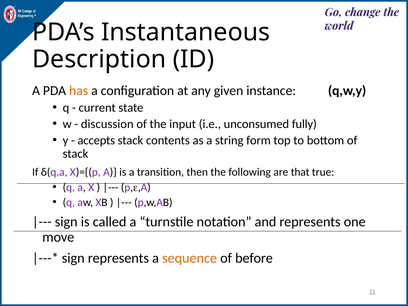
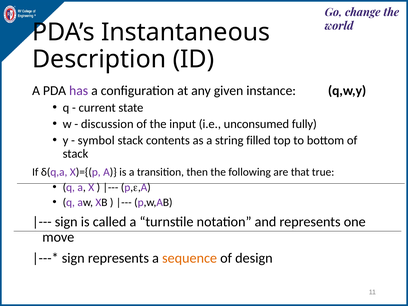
has colour: orange -> purple
accepts: accepts -> symbol
form: form -> filled
before: before -> design
